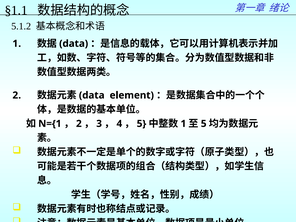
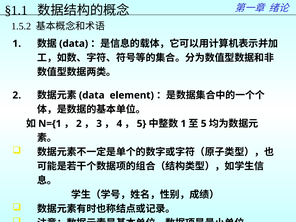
5.1.2: 5.1.2 -> 1.5.2
